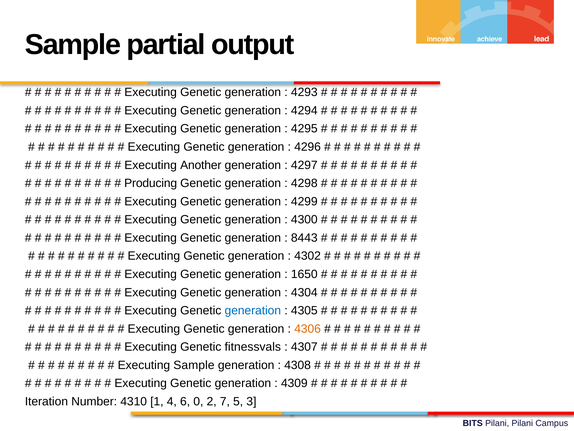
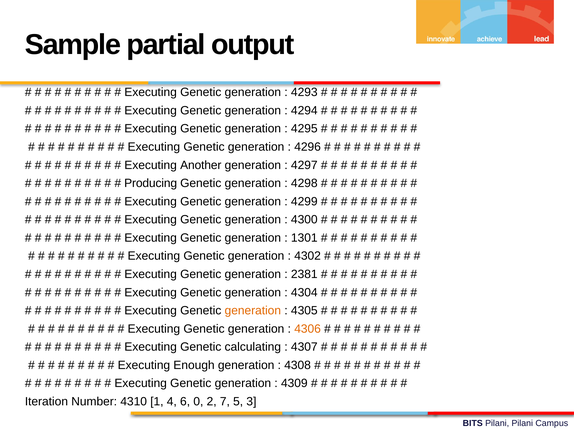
8443: 8443 -> 1301
1650: 1650 -> 2381
generation at (253, 310) colour: blue -> orange
fitnessvals: fitnessvals -> calculating
Executing Sample: Sample -> Enough
